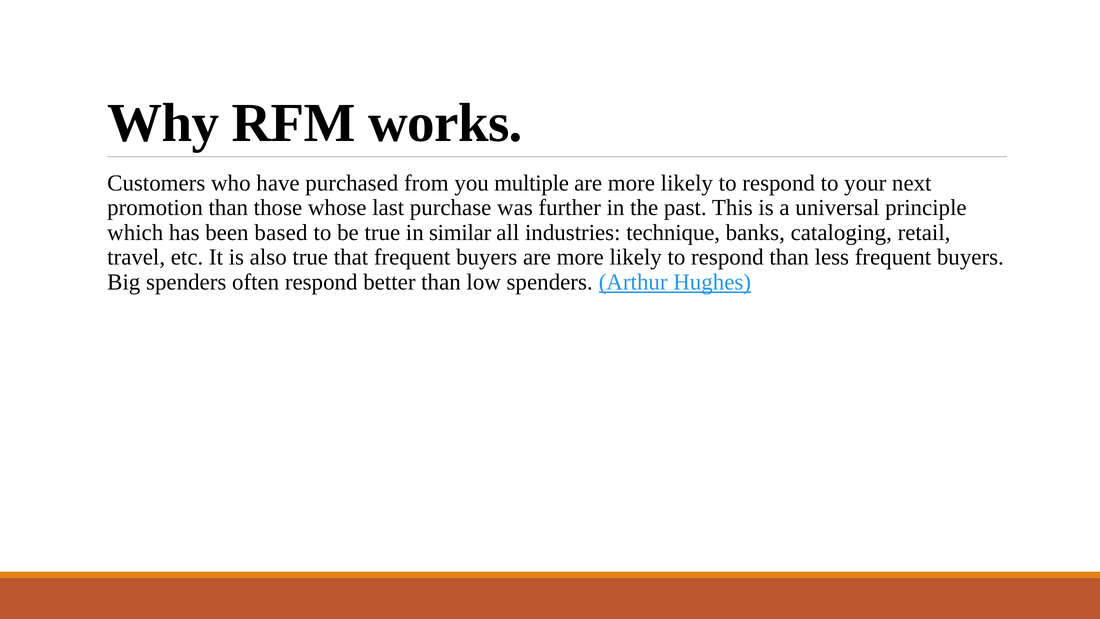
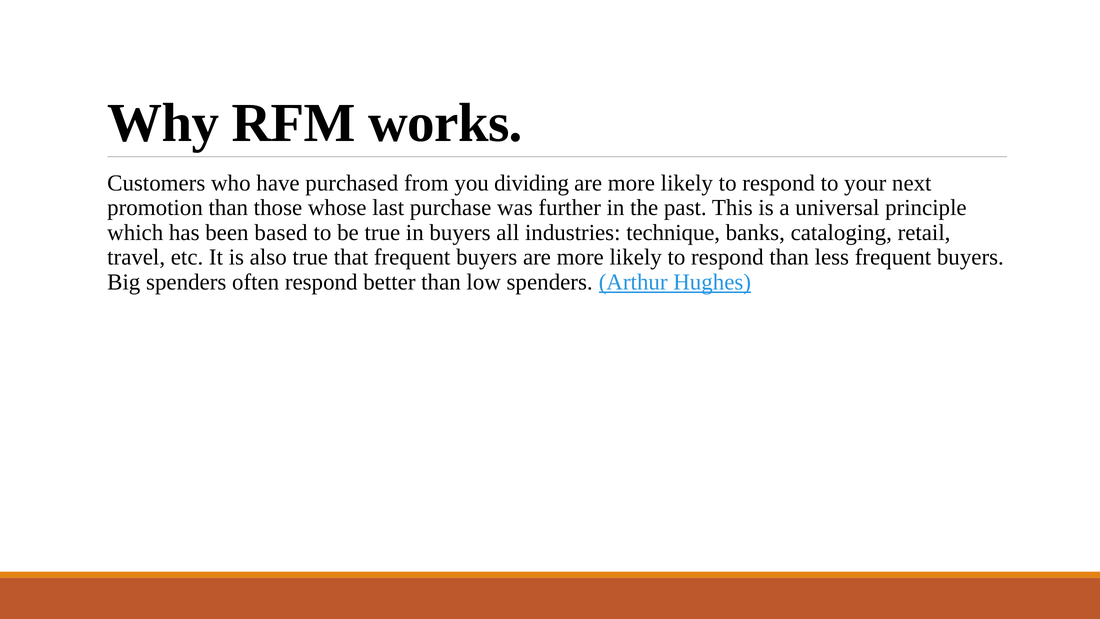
multiple: multiple -> dividing
in similar: similar -> buyers
